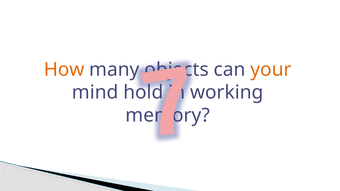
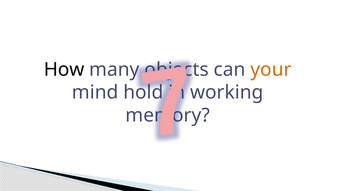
How colour: orange -> black
